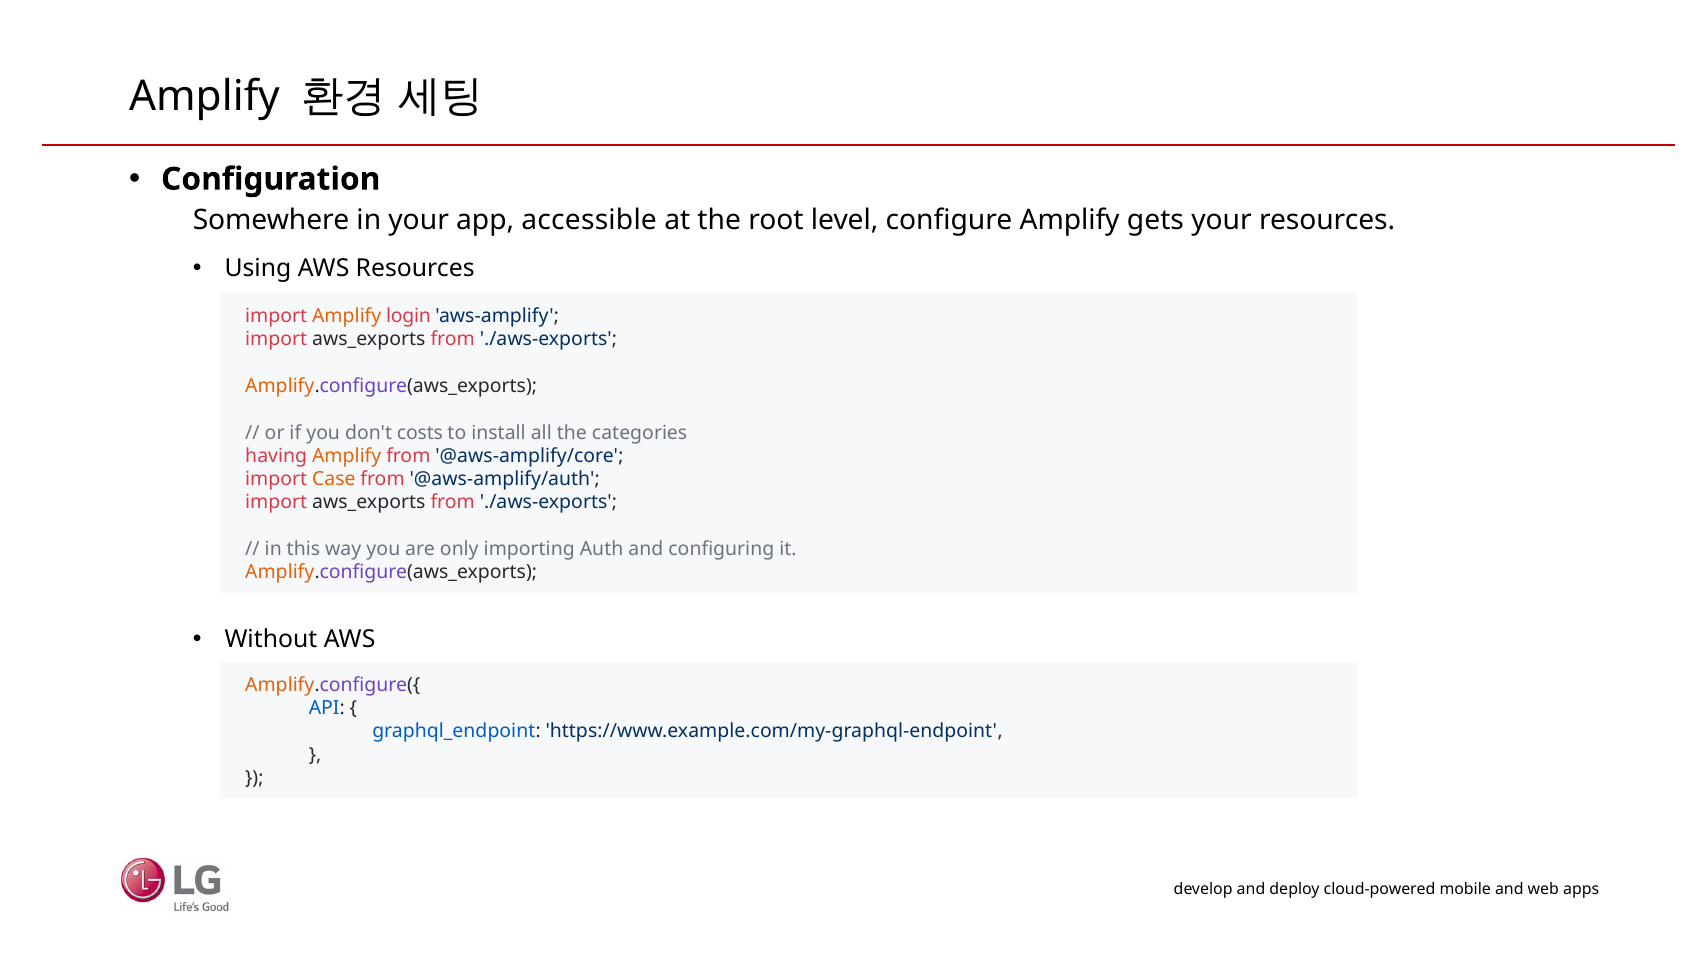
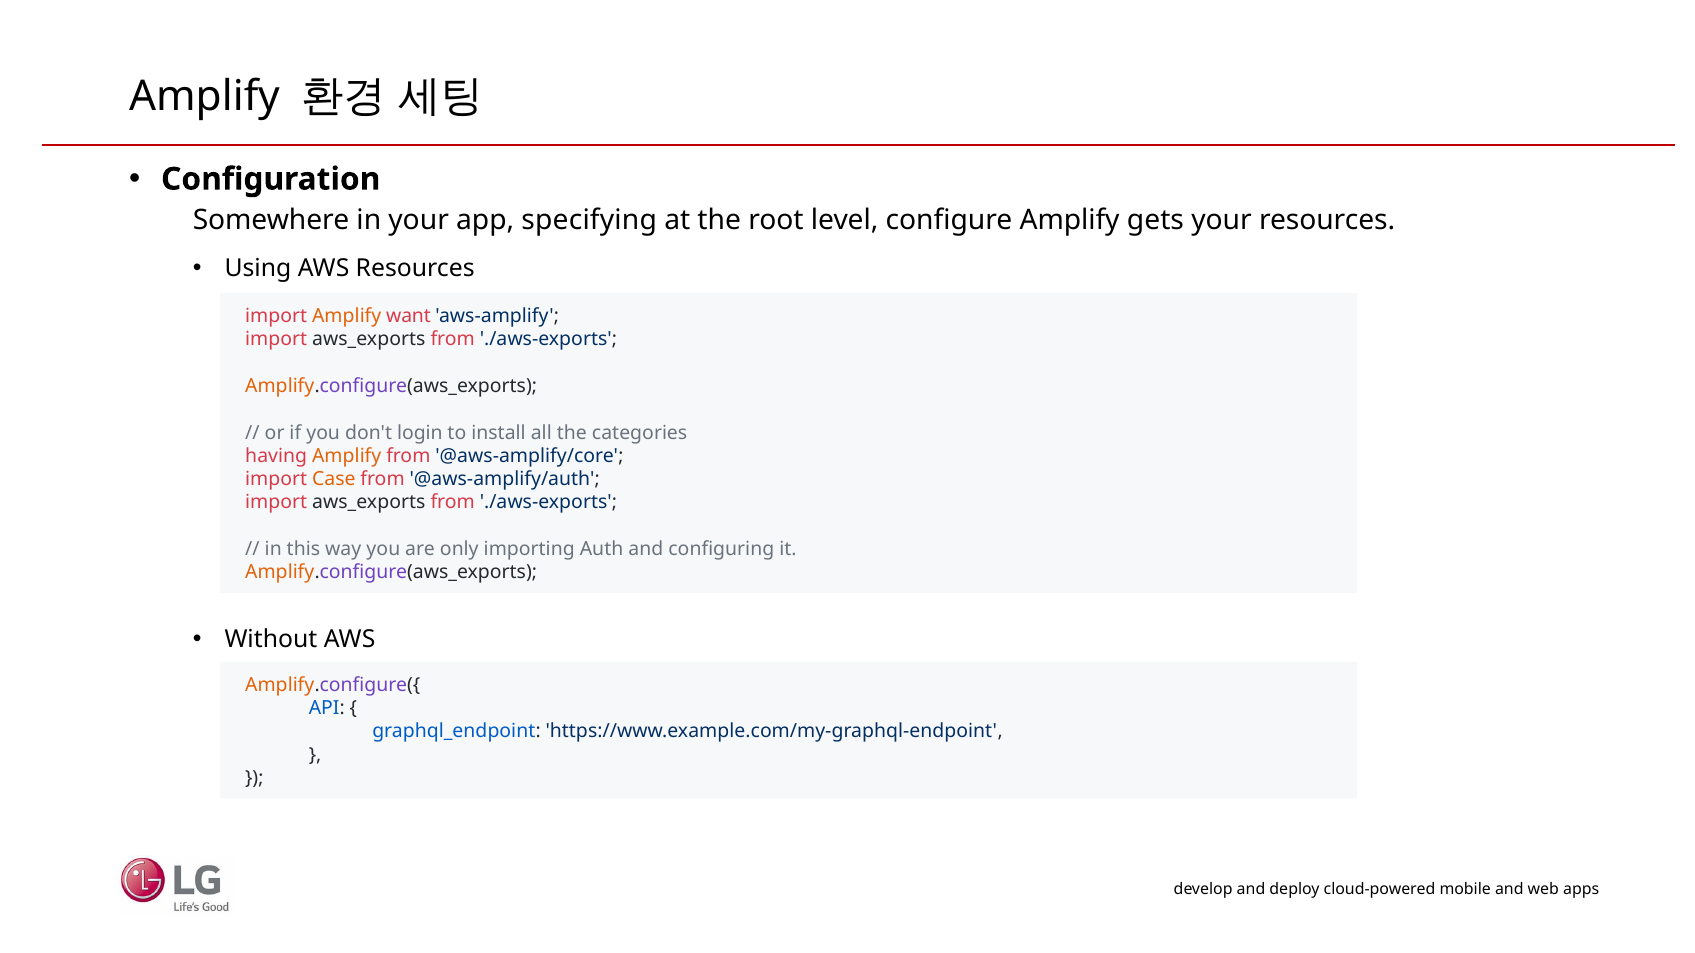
accessible: accessible -> specifying
login: login -> want
costs: costs -> login
